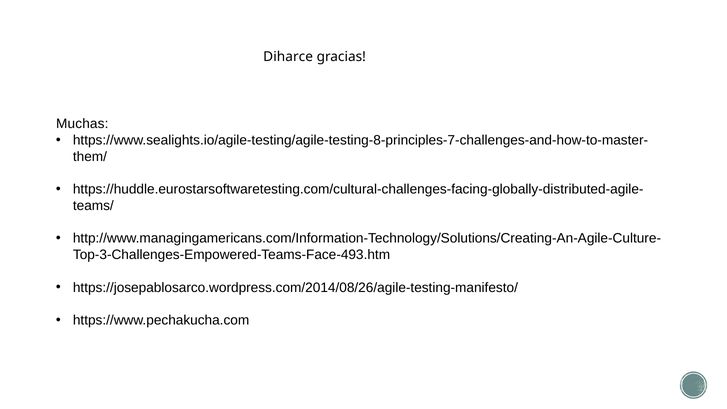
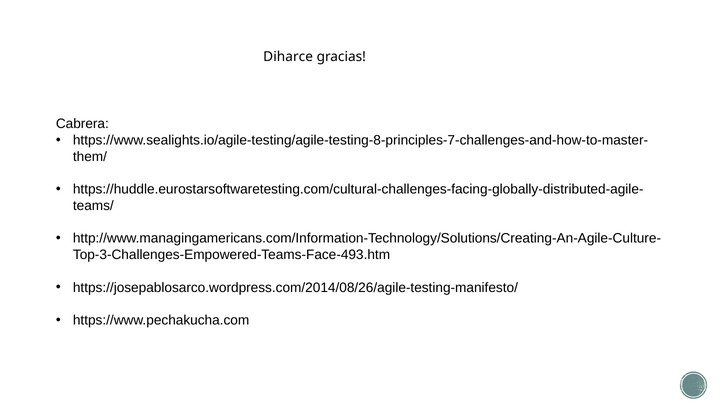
Muchas: Muchas -> Cabrera
